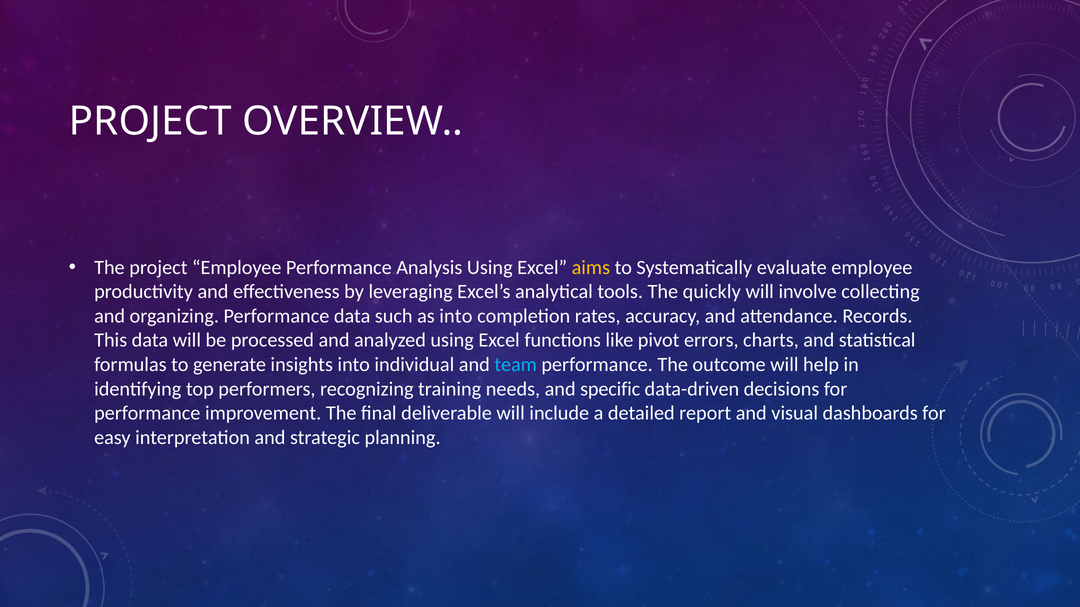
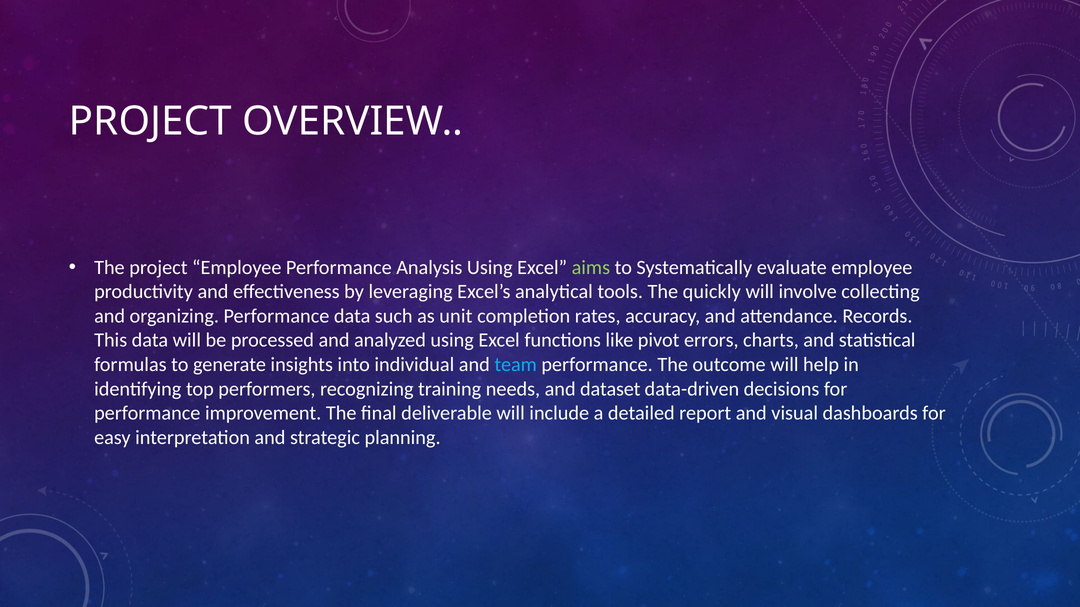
aims colour: yellow -> light green
as into: into -> unit
specific: specific -> dataset
